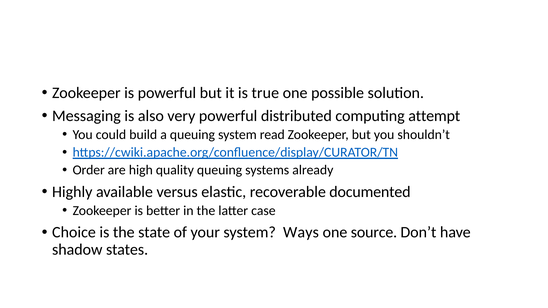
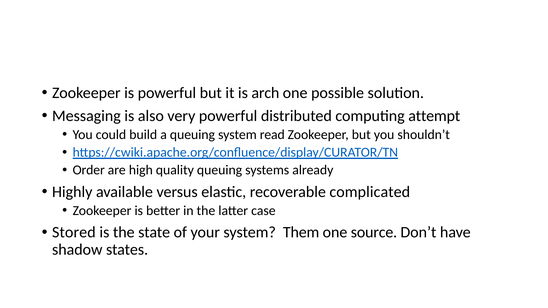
true: true -> arch
documented: documented -> complicated
Choice: Choice -> Stored
Ways: Ways -> Them
